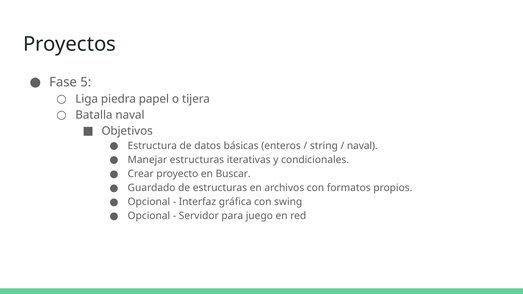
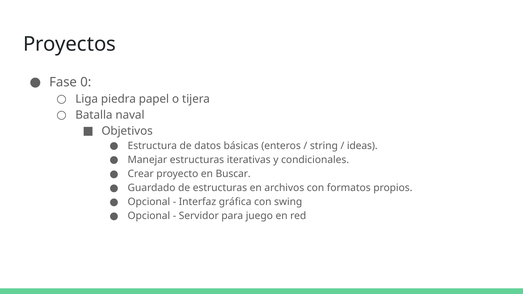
5: 5 -> 0
naval at (362, 146): naval -> ideas
